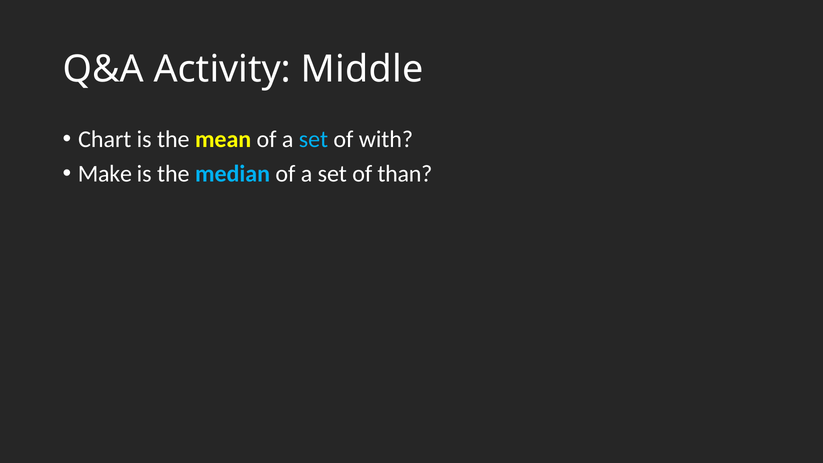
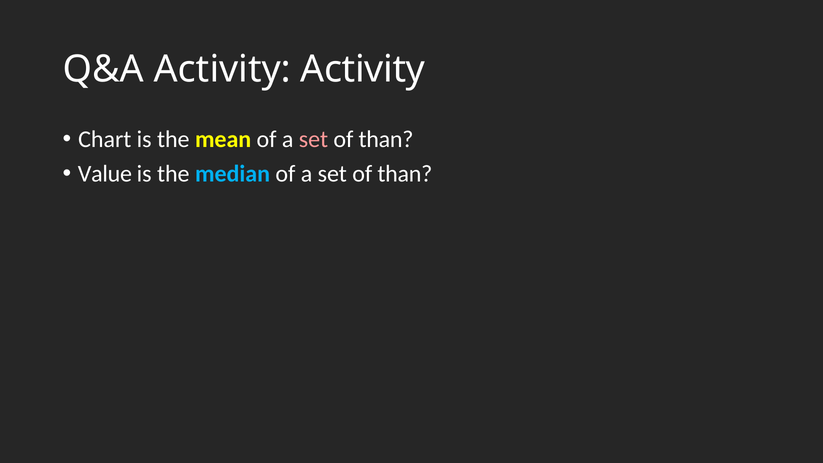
Activity Middle: Middle -> Activity
set at (313, 139) colour: light blue -> pink
with at (386, 139): with -> than
Make: Make -> Value
